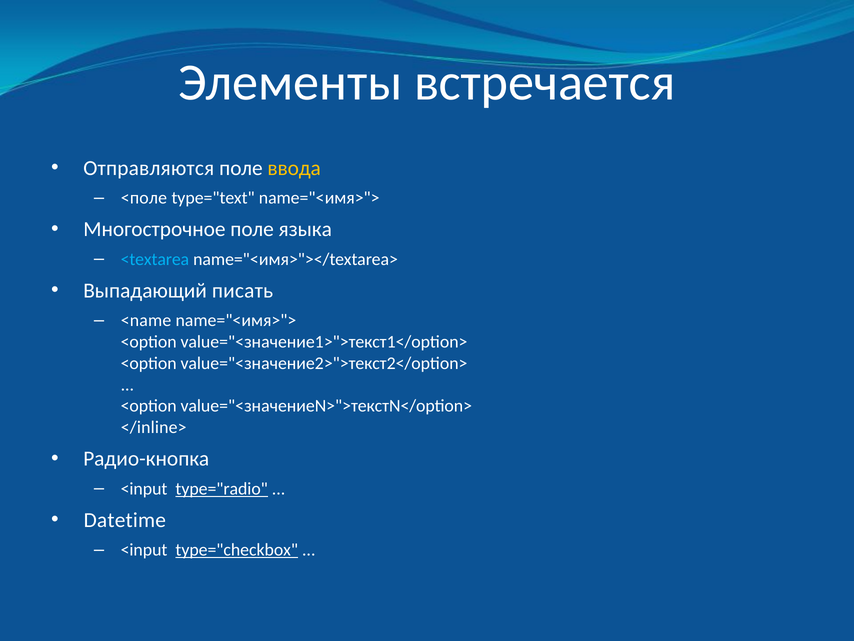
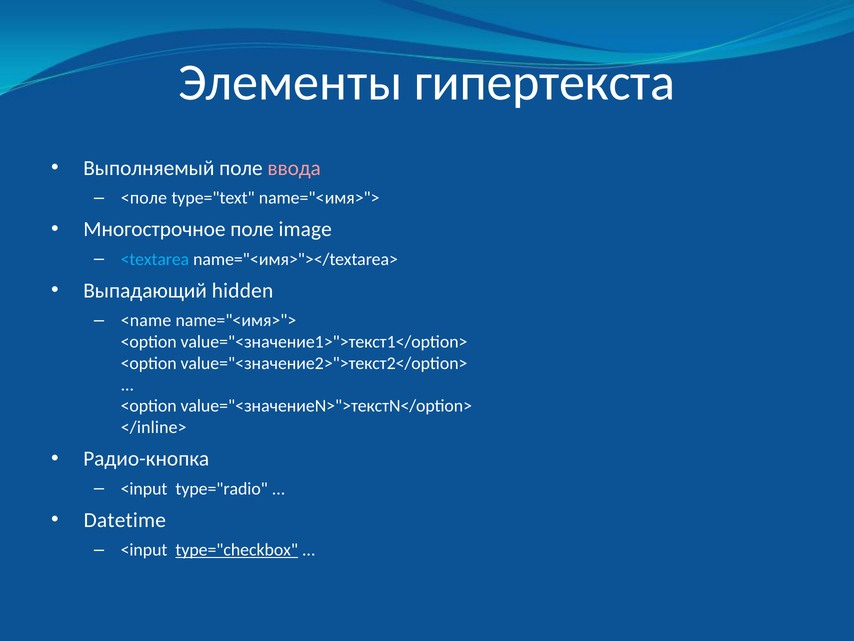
встречается: встречается -> гипертекста
Отправляются: Отправляются -> Выполняемый
ввода colour: yellow -> pink
языка: языка -> image
писать: писать -> hidden
type="radio underline: present -> none
